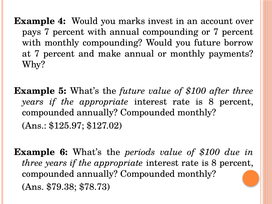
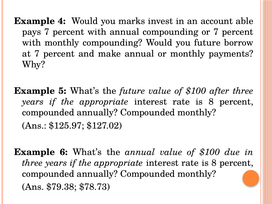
over: over -> able
the periods: periods -> annual
